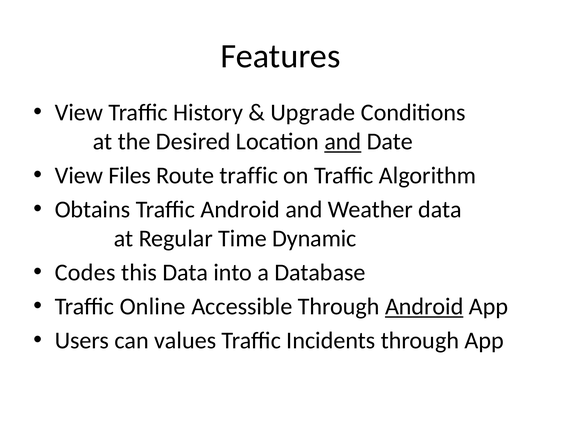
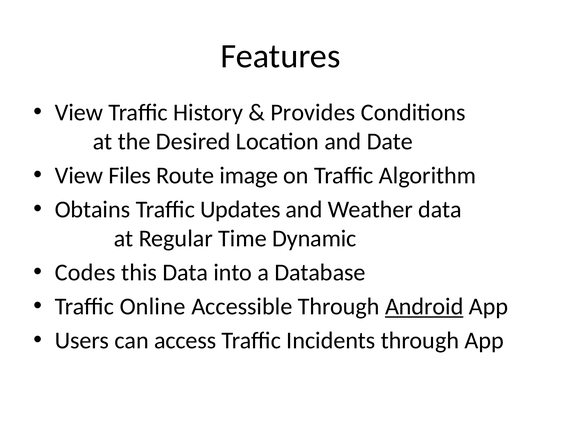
Upgrade: Upgrade -> Provides
and at (343, 141) underline: present -> none
Route traffic: traffic -> image
Traffic Android: Android -> Updates
values: values -> access
